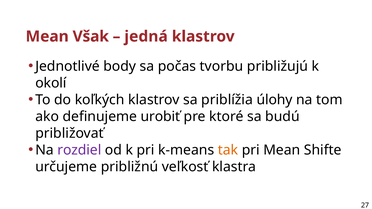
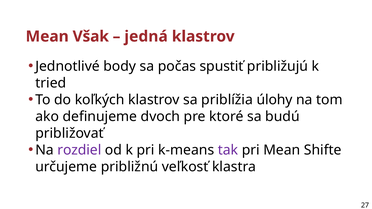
tvorbu: tvorbu -> spustiť
okolí: okolí -> tried
urobiť: urobiť -> dvoch
tak colour: orange -> purple
